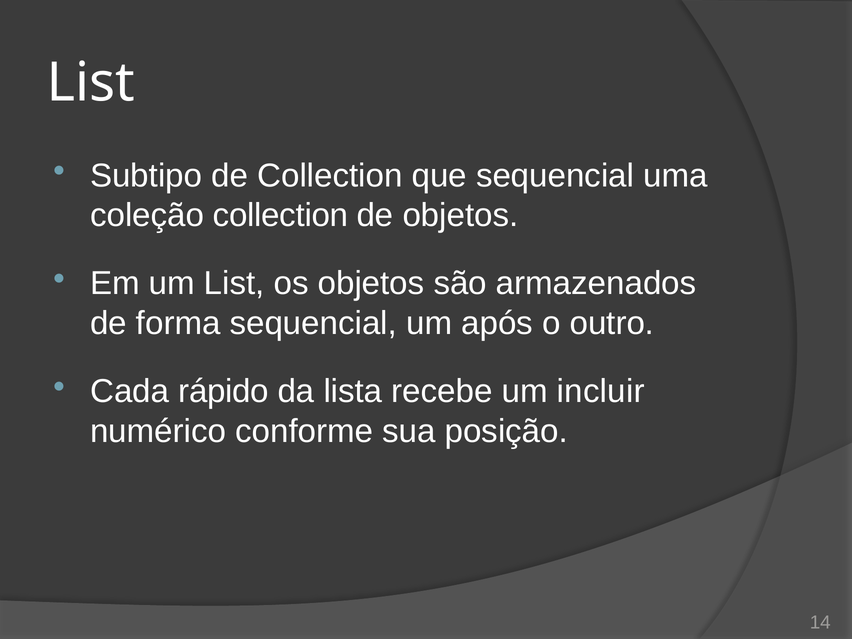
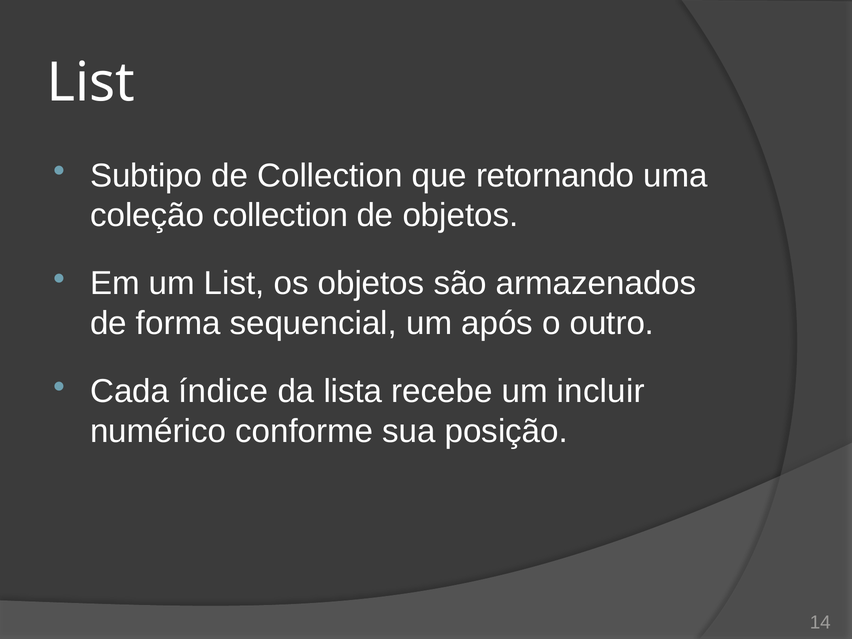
que sequencial: sequencial -> retornando
rápido: rápido -> índice
